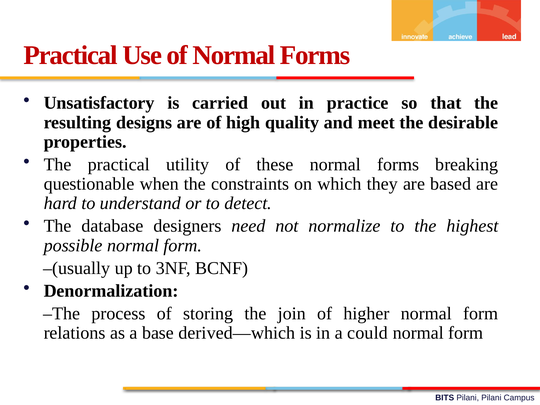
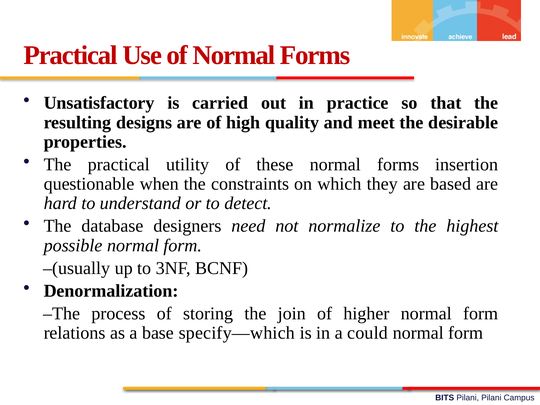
breaking: breaking -> insertion
derived—which: derived—which -> specify—which
